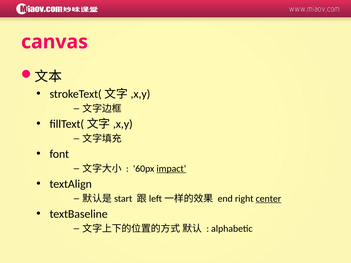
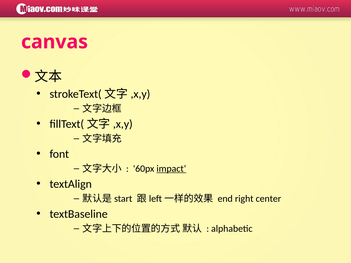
center underline: present -> none
